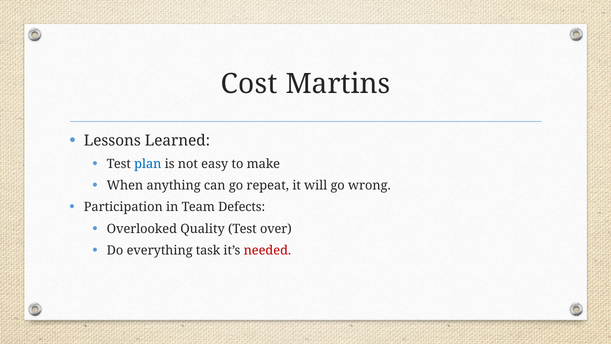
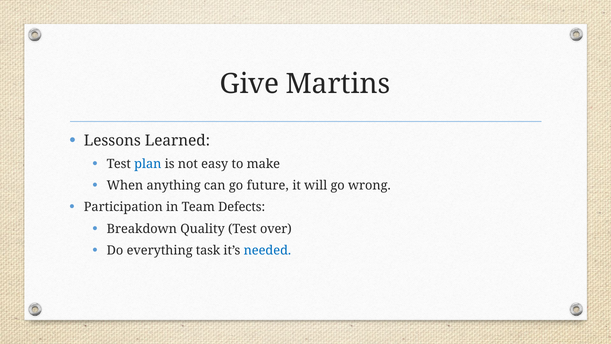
Cost: Cost -> Give
repeat: repeat -> future
Overlooked: Overlooked -> Breakdown
needed colour: red -> blue
